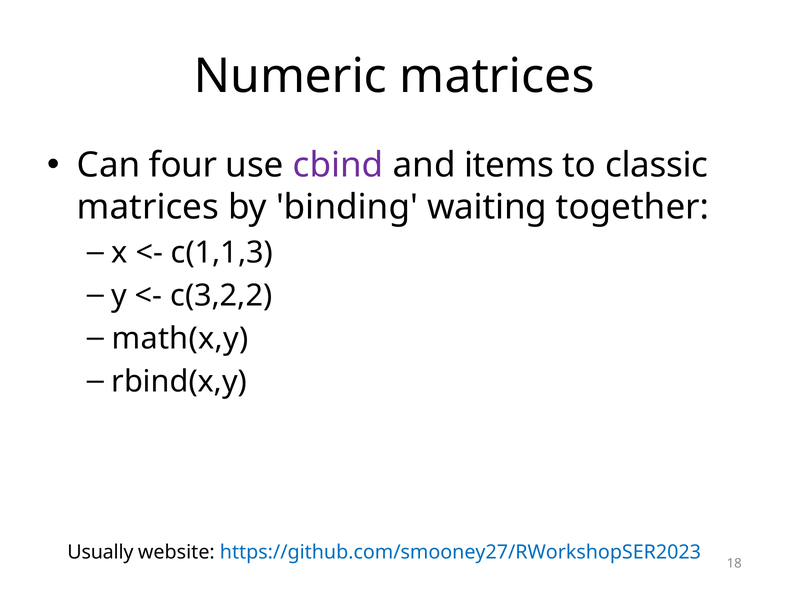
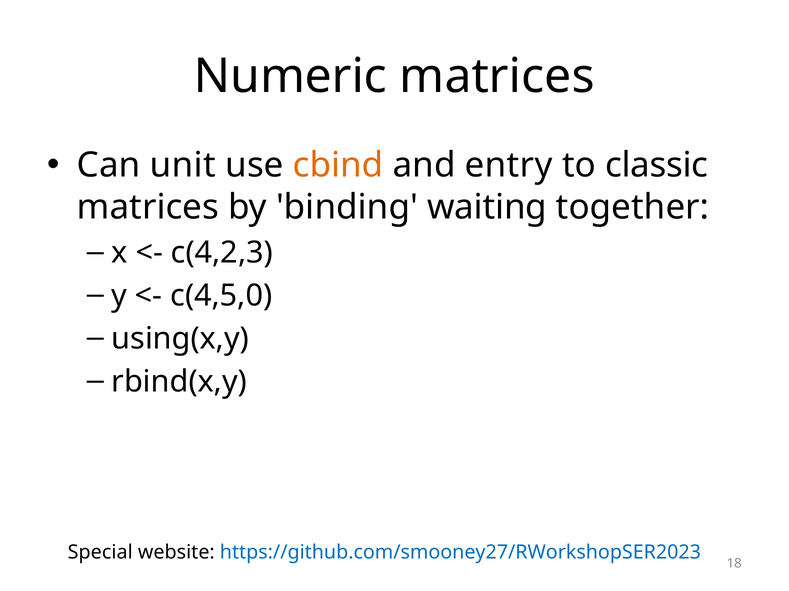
four: four -> unit
cbind colour: purple -> orange
items: items -> entry
c(1,1,3: c(1,1,3 -> c(4,2,3
c(3,2,2: c(3,2,2 -> c(4,5,0
math(x,y: math(x,y -> using(x,y
Usually: Usually -> Special
